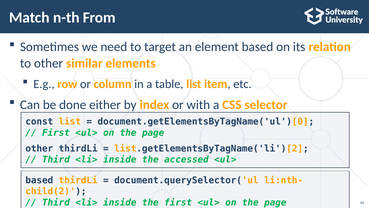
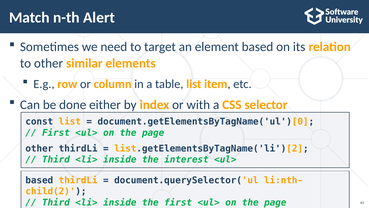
From: From -> Alert
accessed: accessed -> interest
